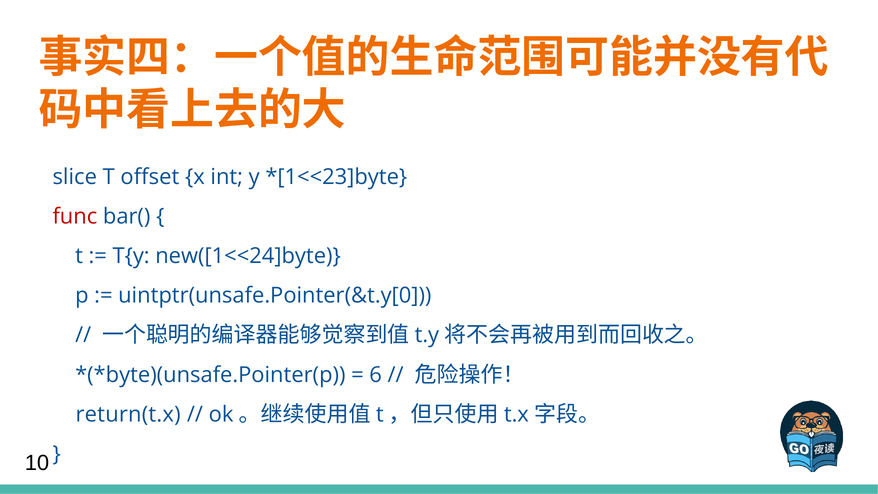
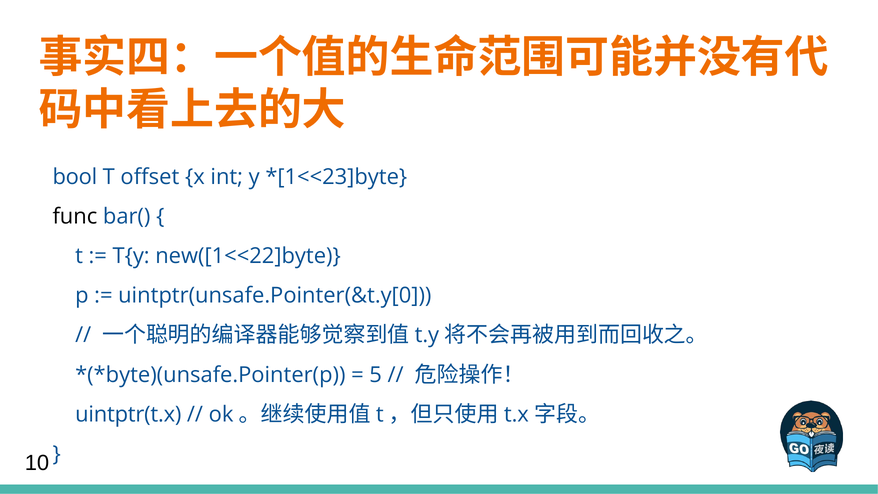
slice: slice -> bool
func colour: red -> black
new([1<<24]byte: new([1<<24]byte -> new([1<<22]byte
6: 6 -> 5
return(t.x: return(t.x -> uintptr(t.x
